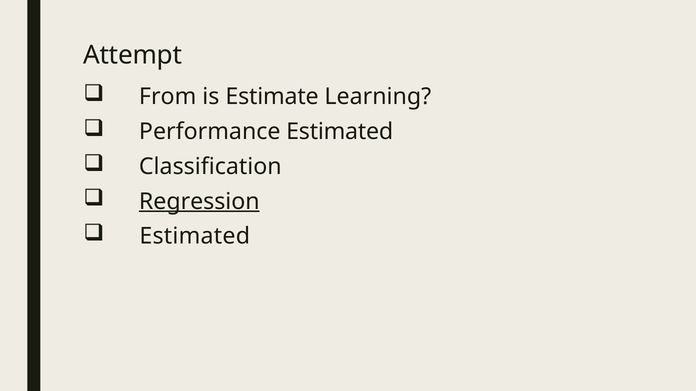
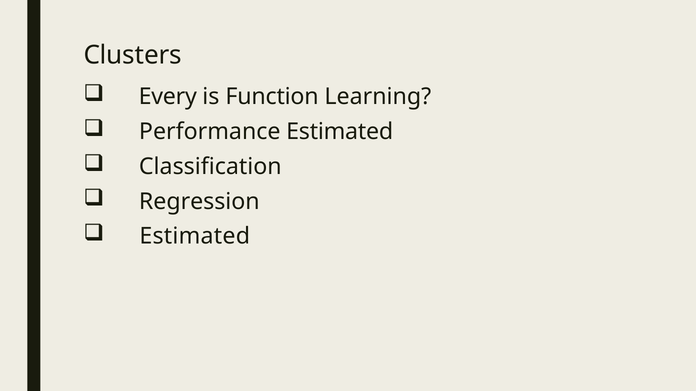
Attempt: Attempt -> Clusters
From: From -> Every
Estimate: Estimate -> Function
Regression underline: present -> none
